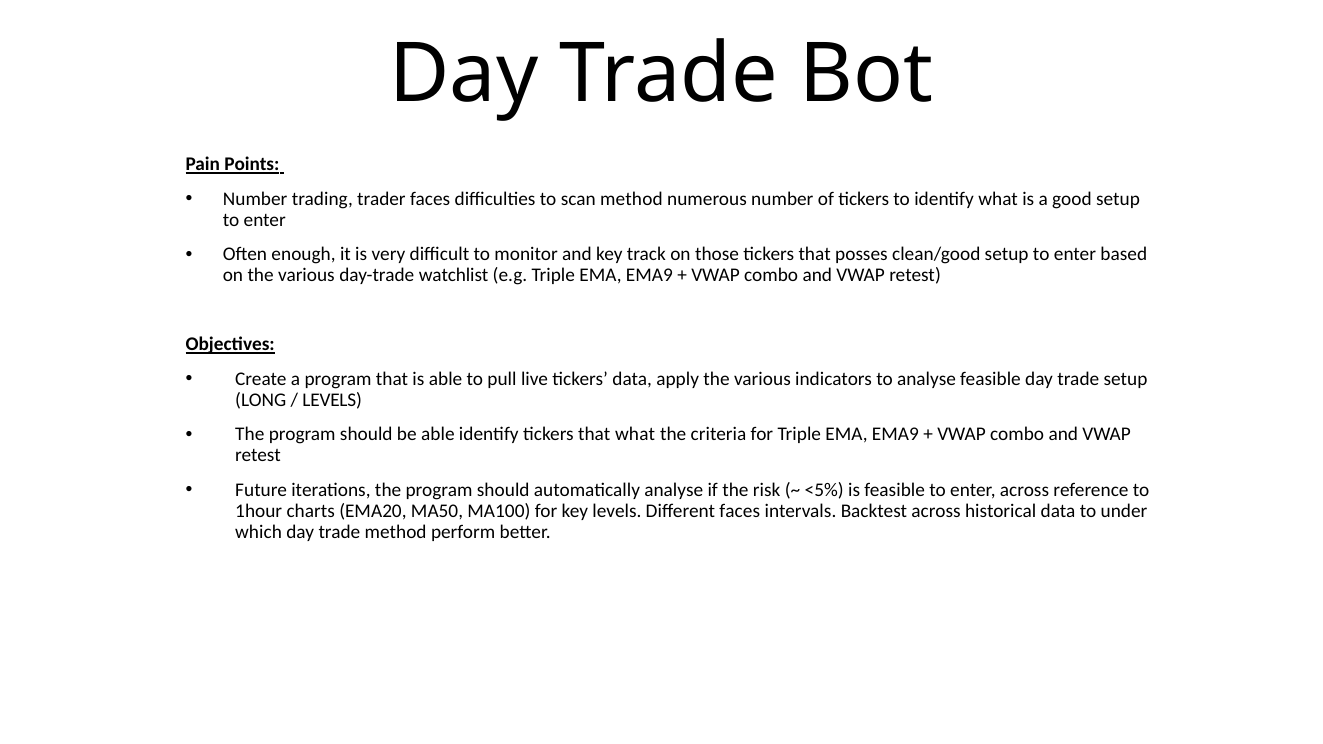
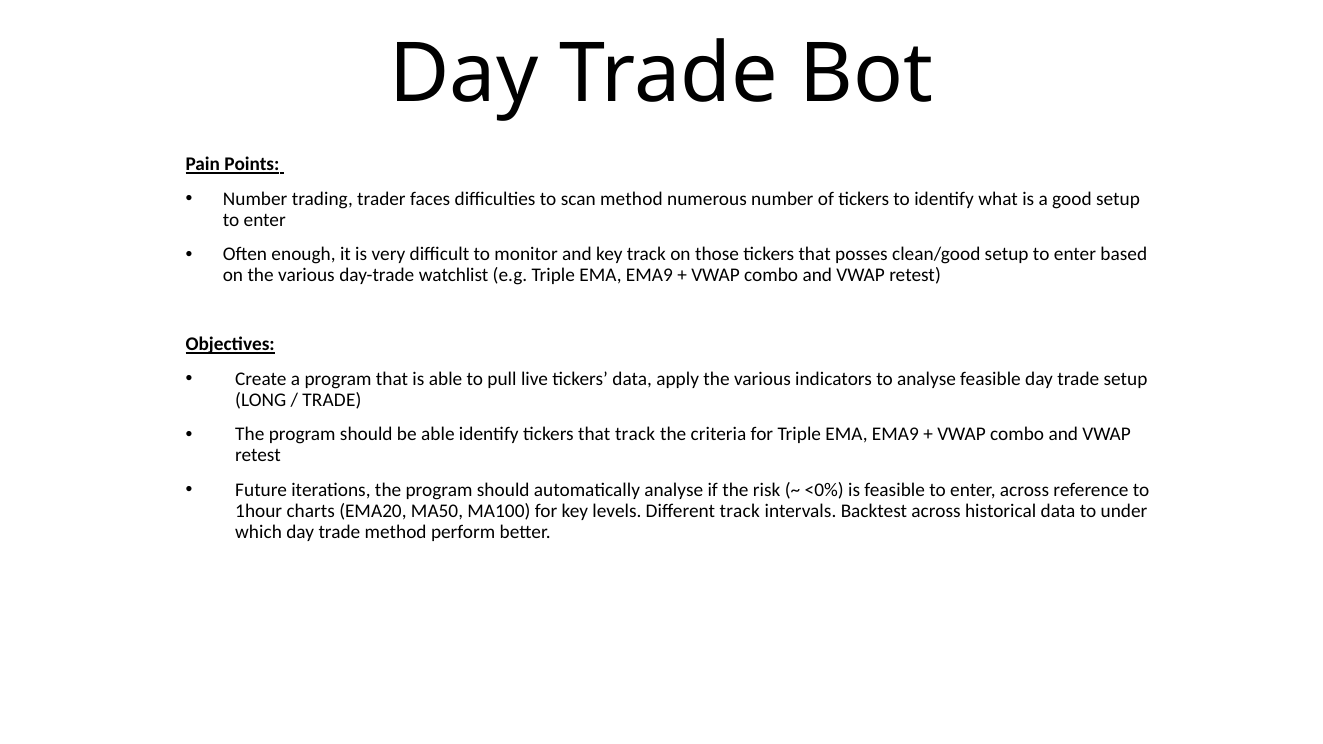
LEVELS at (332, 400): LEVELS -> TRADE
that what: what -> track
<5%: <5% -> <0%
Different faces: faces -> track
